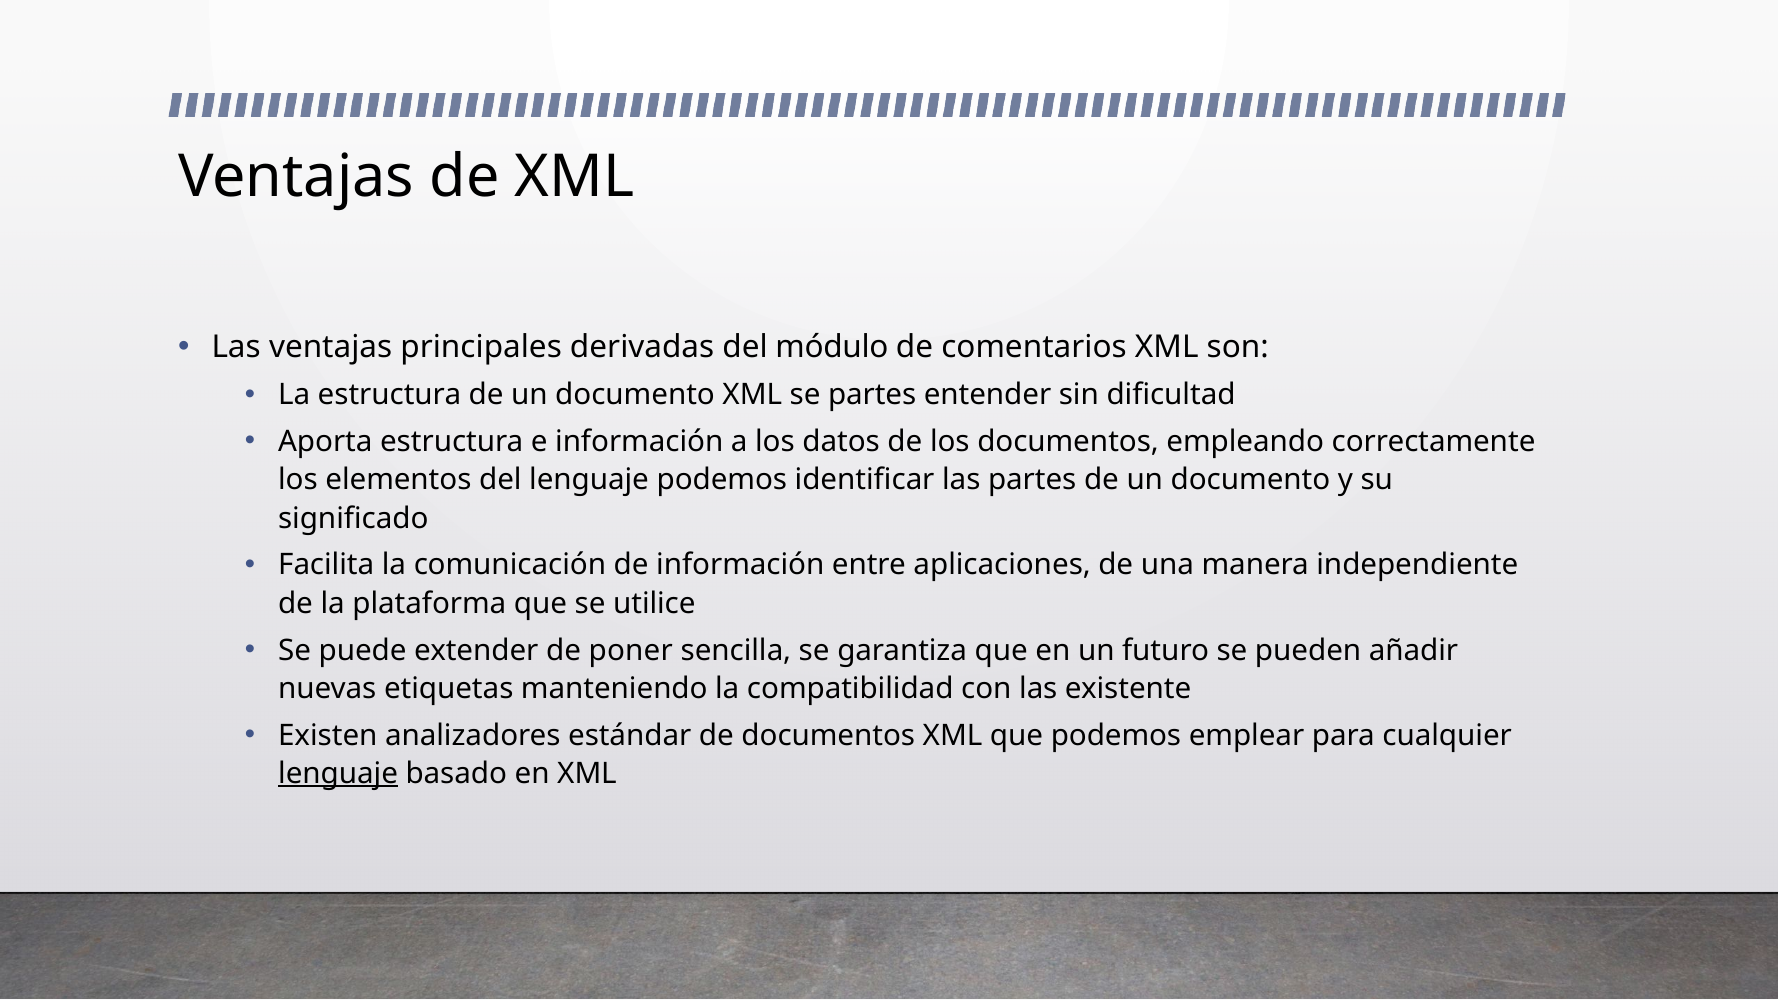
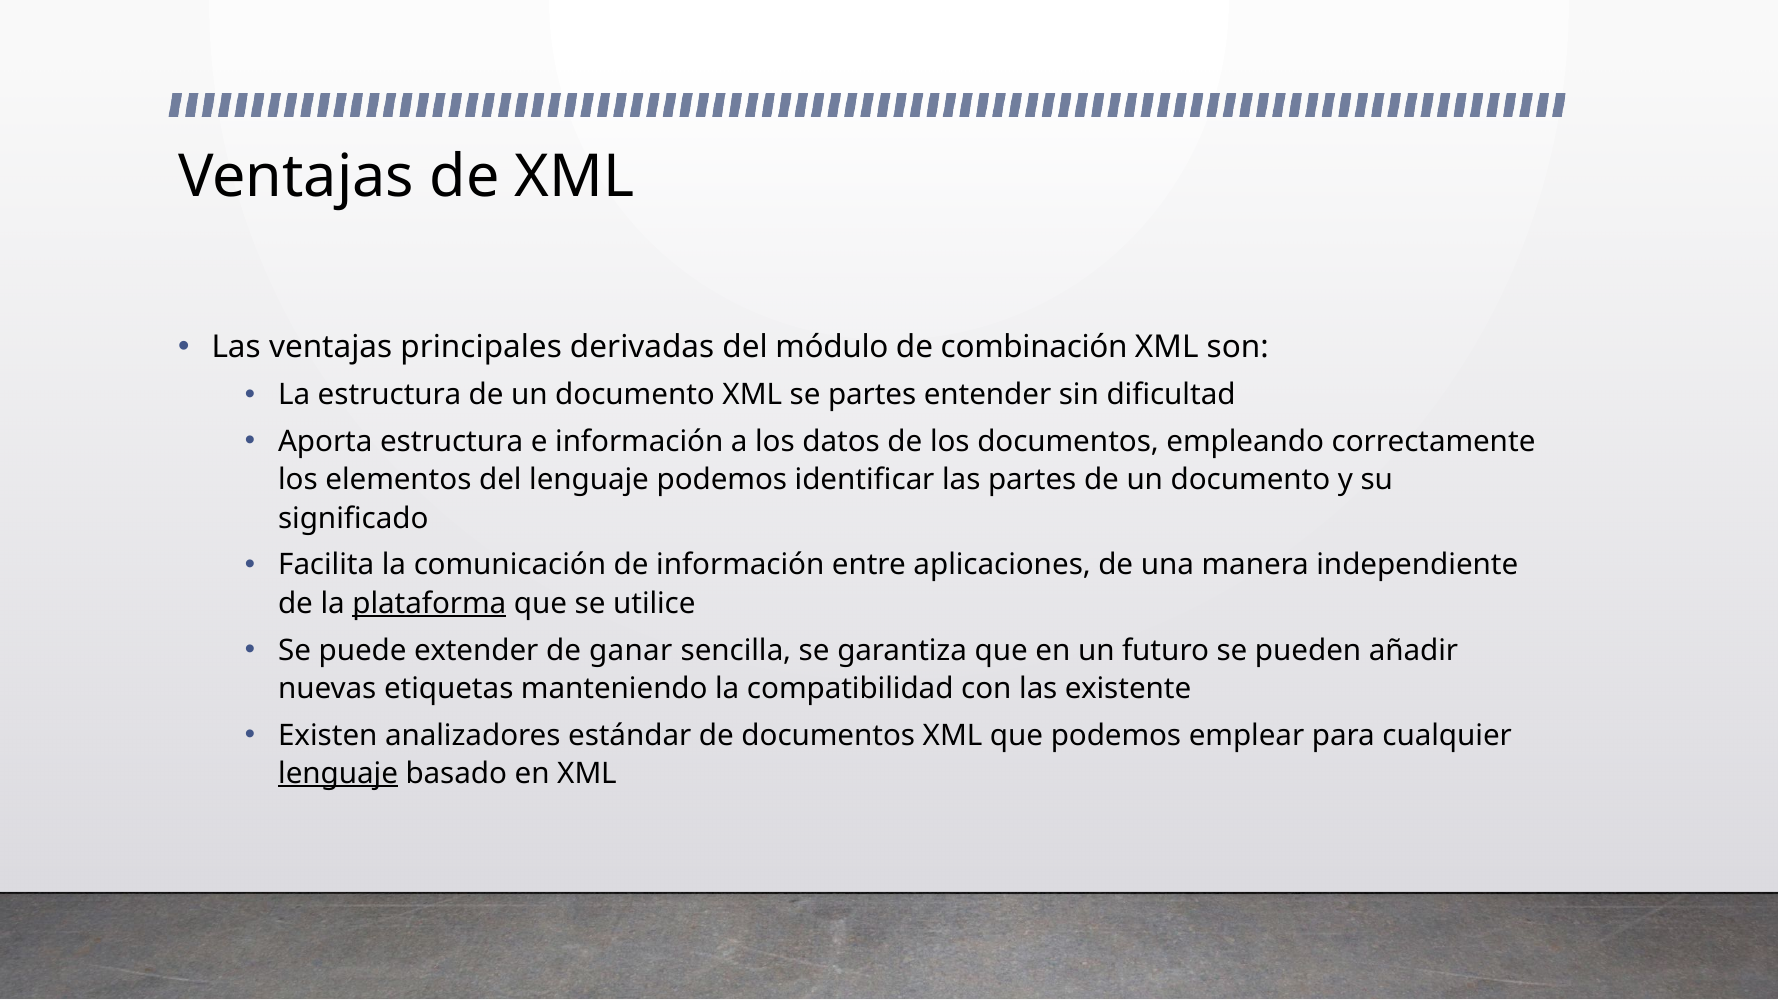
comentarios: comentarios -> combinación
plataforma underline: none -> present
poner: poner -> ganar
